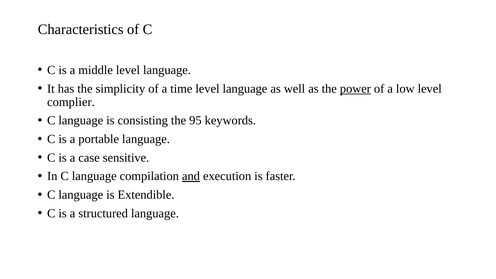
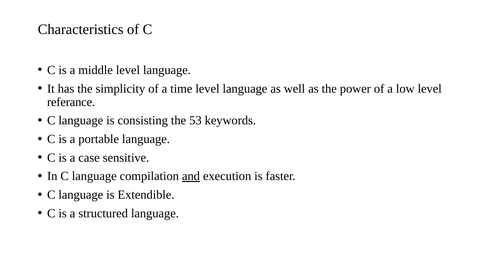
power underline: present -> none
complier: complier -> referance
95: 95 -> 53
